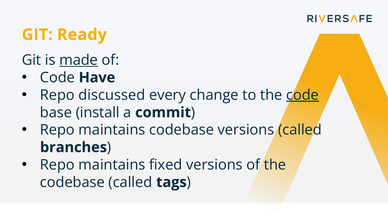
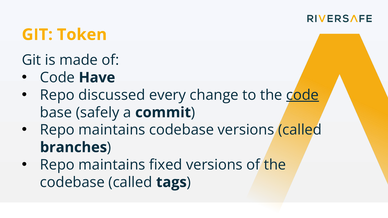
Ready: Ready -> Token
made underline: present -> none
install: install -> safely
